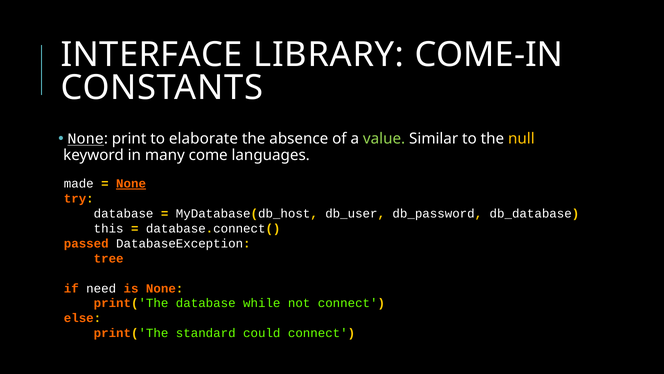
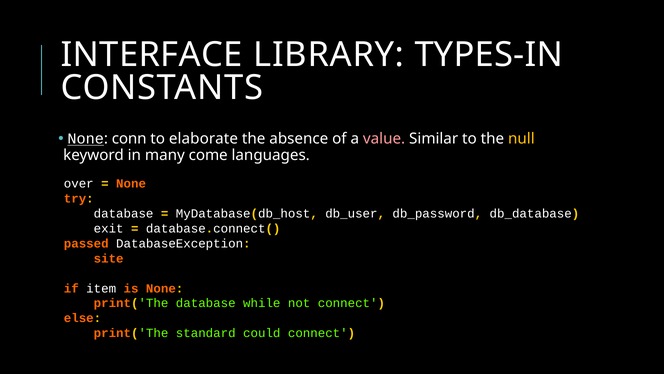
COME-IN: COME-IN -> TYPES-IN
print: print -> conn
value colour: light green -> pink
made: made -> over
None at (131, 183) underline: present -> none
this: this -> exit
tree: tree -> site
need: need -> item
